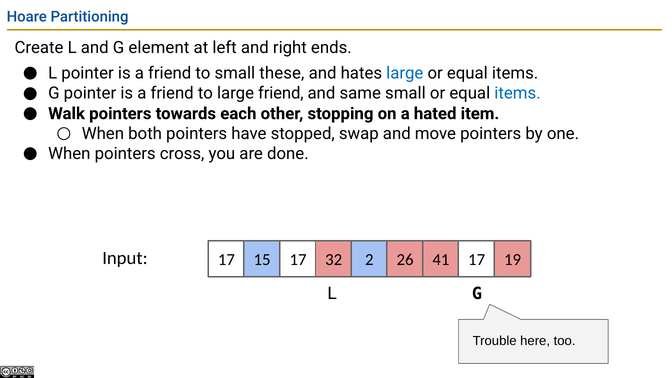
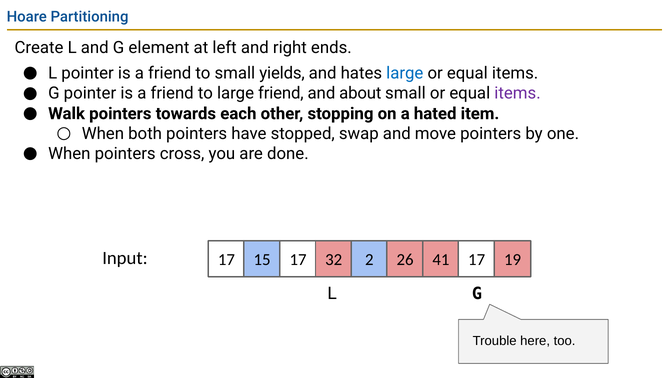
these: these -> yields
same: same -> about
items at (518, 93) colour: blue -> purple
